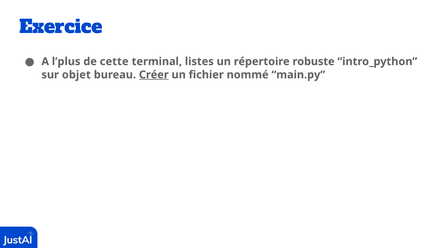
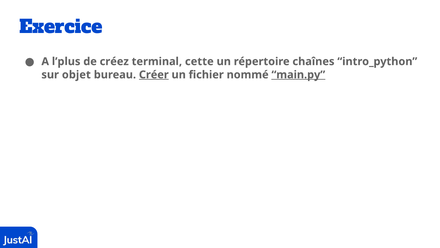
cette: cette -> créez
listes: listes -> cette
robuste: robuste -> chaînes
main.py underline: none -> present
